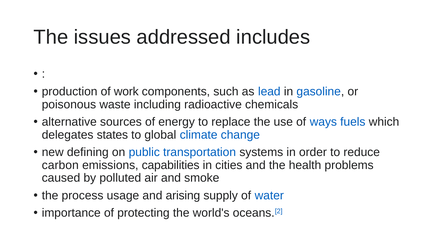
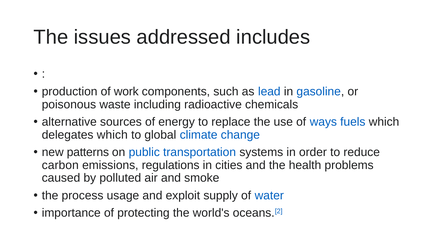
delegates states: states -> which
defining: defining -> patterns
capabilities: capabilities -> regulations
arising: arising -> exploit
